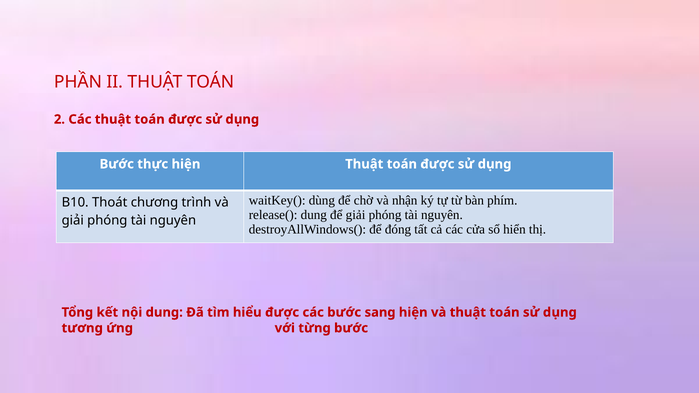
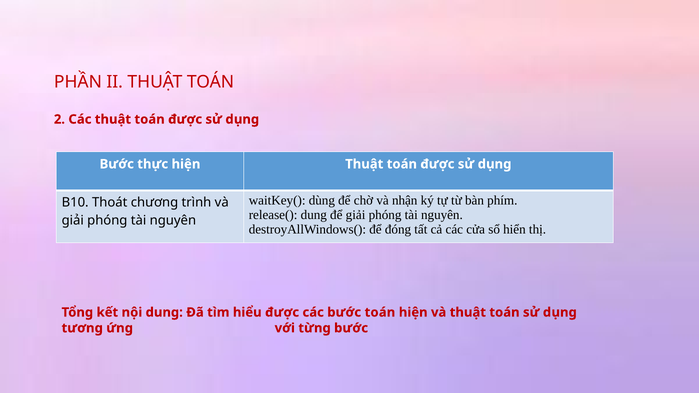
bước sang: sang -> toán
